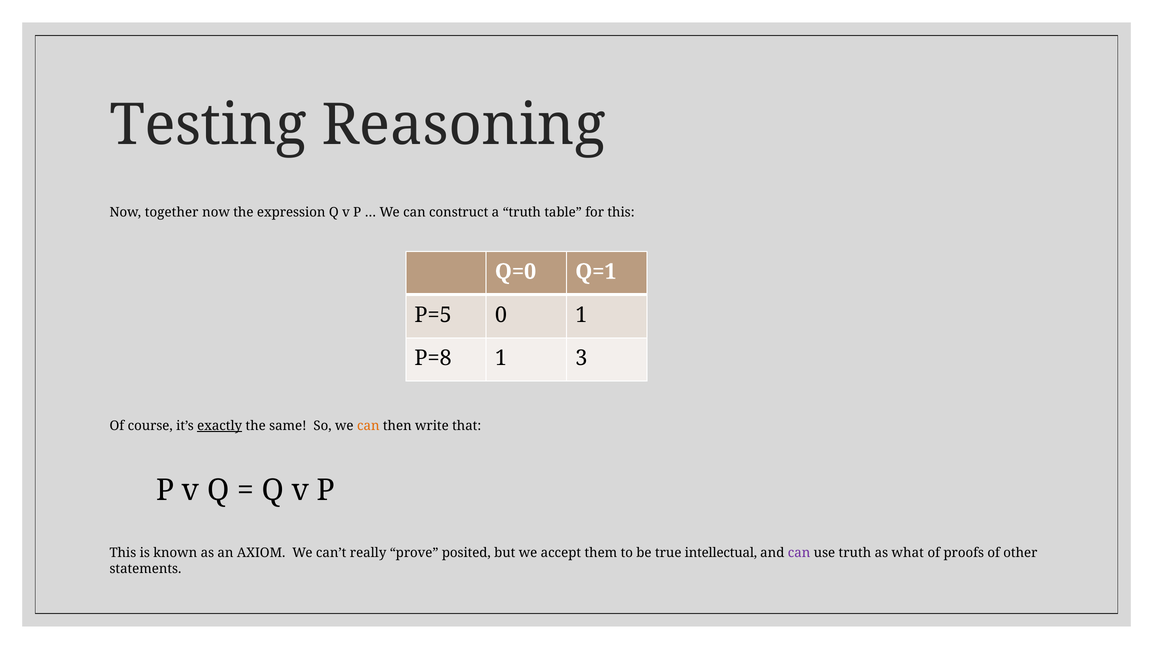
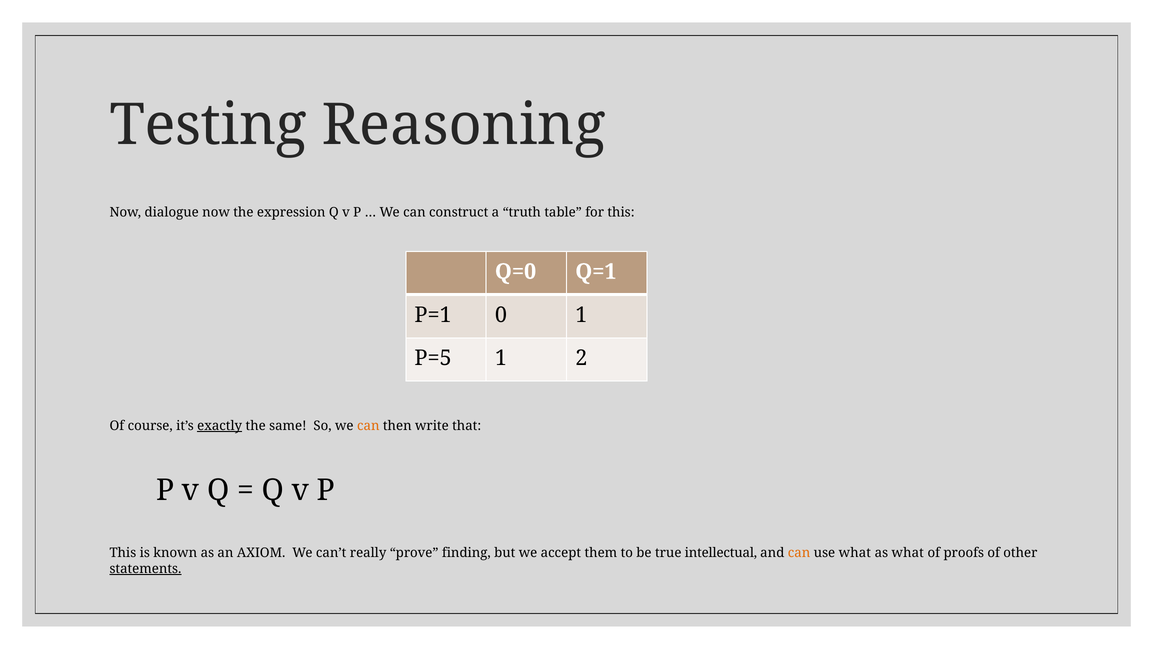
together: together -> dialogue
P=5: P=5 -> P=1
P=8: P=8 -> P=5
3: 3 -> 2
posited: posited -> finding
can at (799, 553) colour: purple -> orange
use truth: truth -> what
statements underline: none -> present
